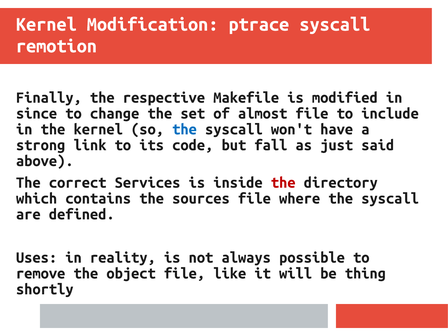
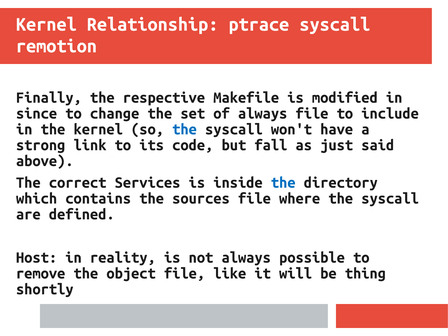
Modification: Modification -> Relationship
of almost: almost -> always
the at (283, 183) colour: red -> blue
Uses: Uses -> Host
